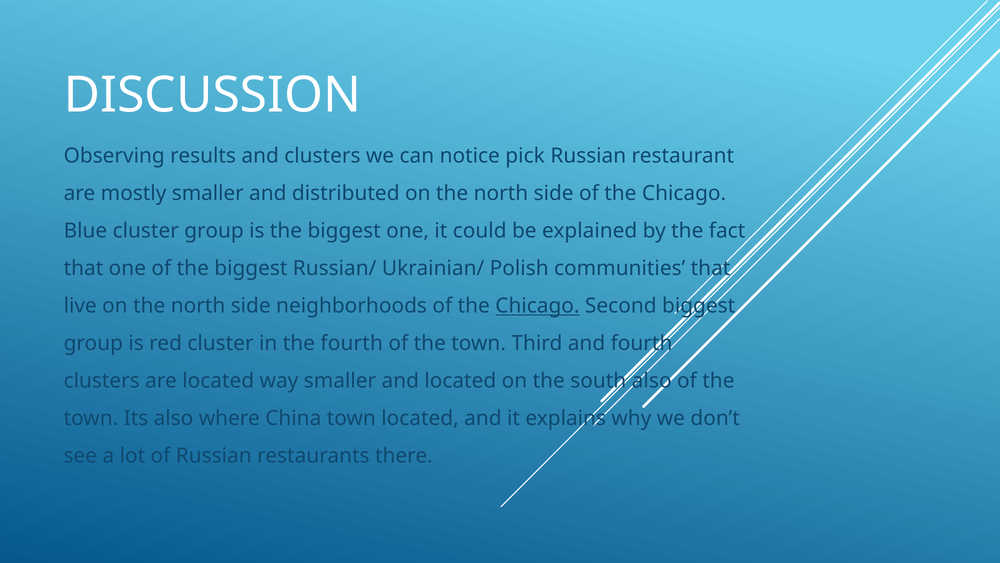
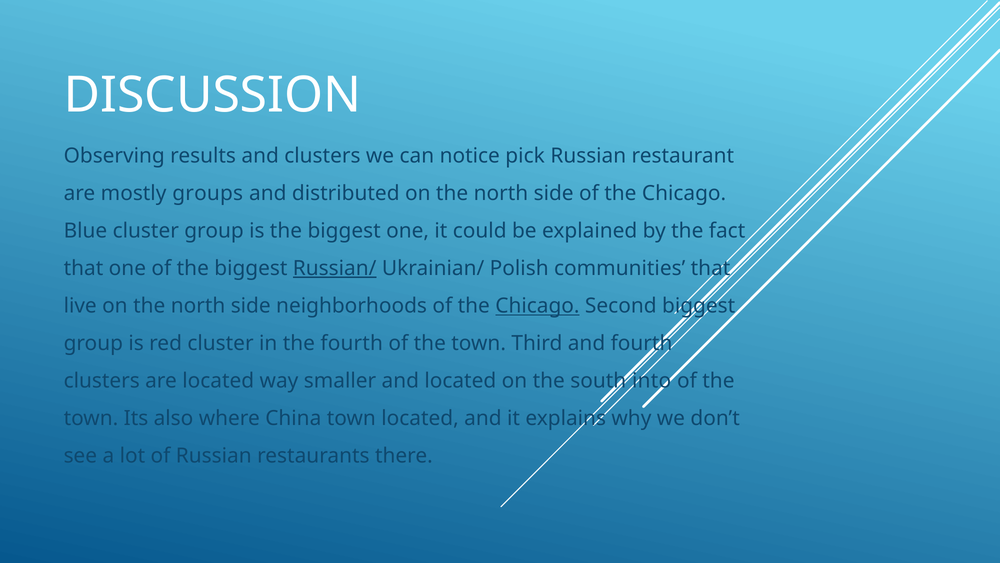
mostly smaller: smaller -> groups
Russian/ underline: none -> present
south also: also -> into
